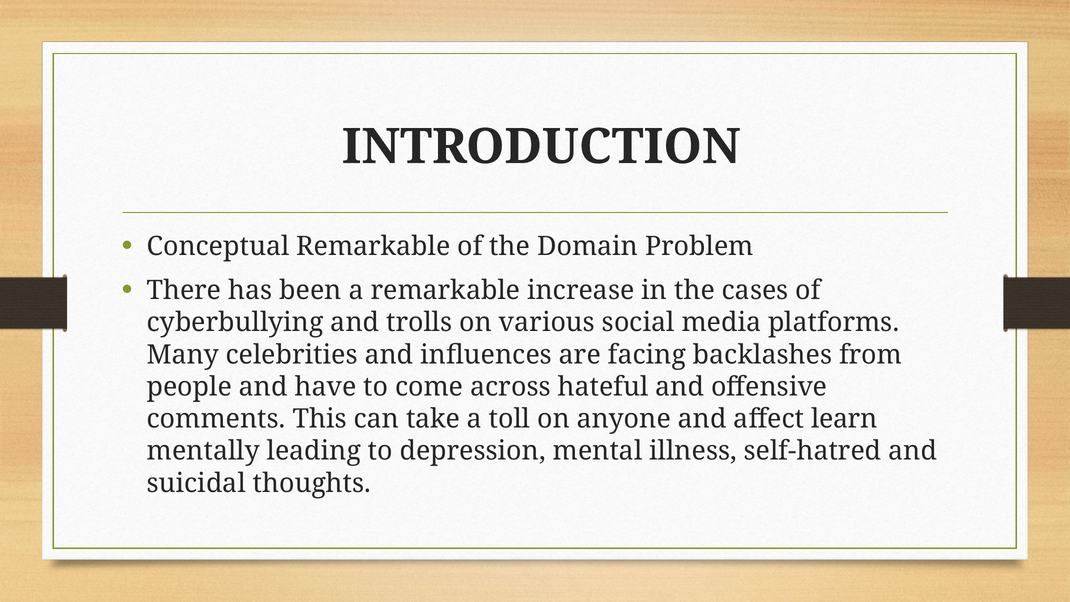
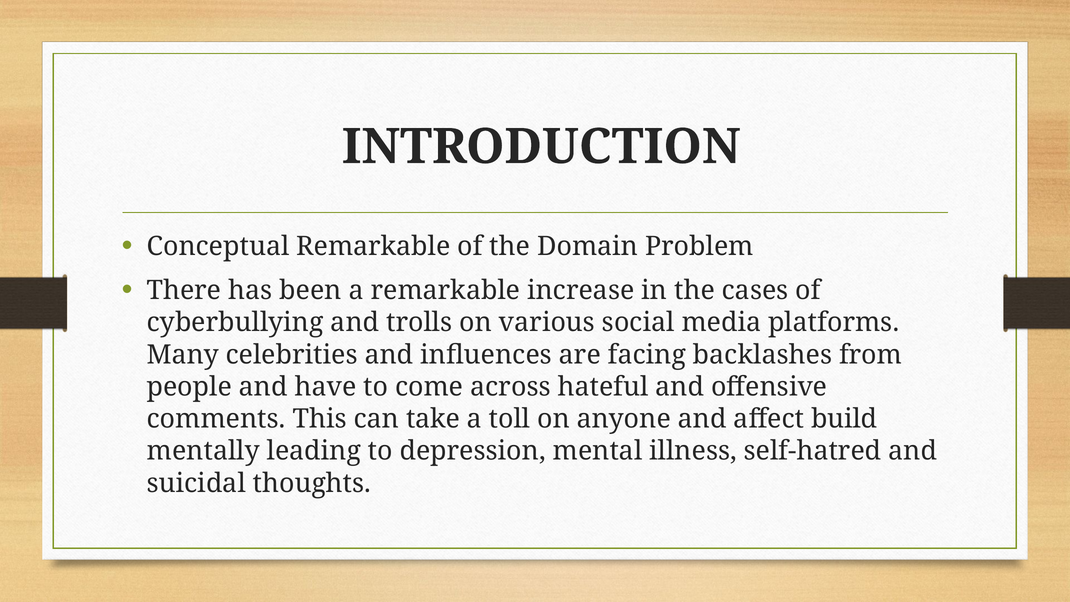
learn: learn -> build
